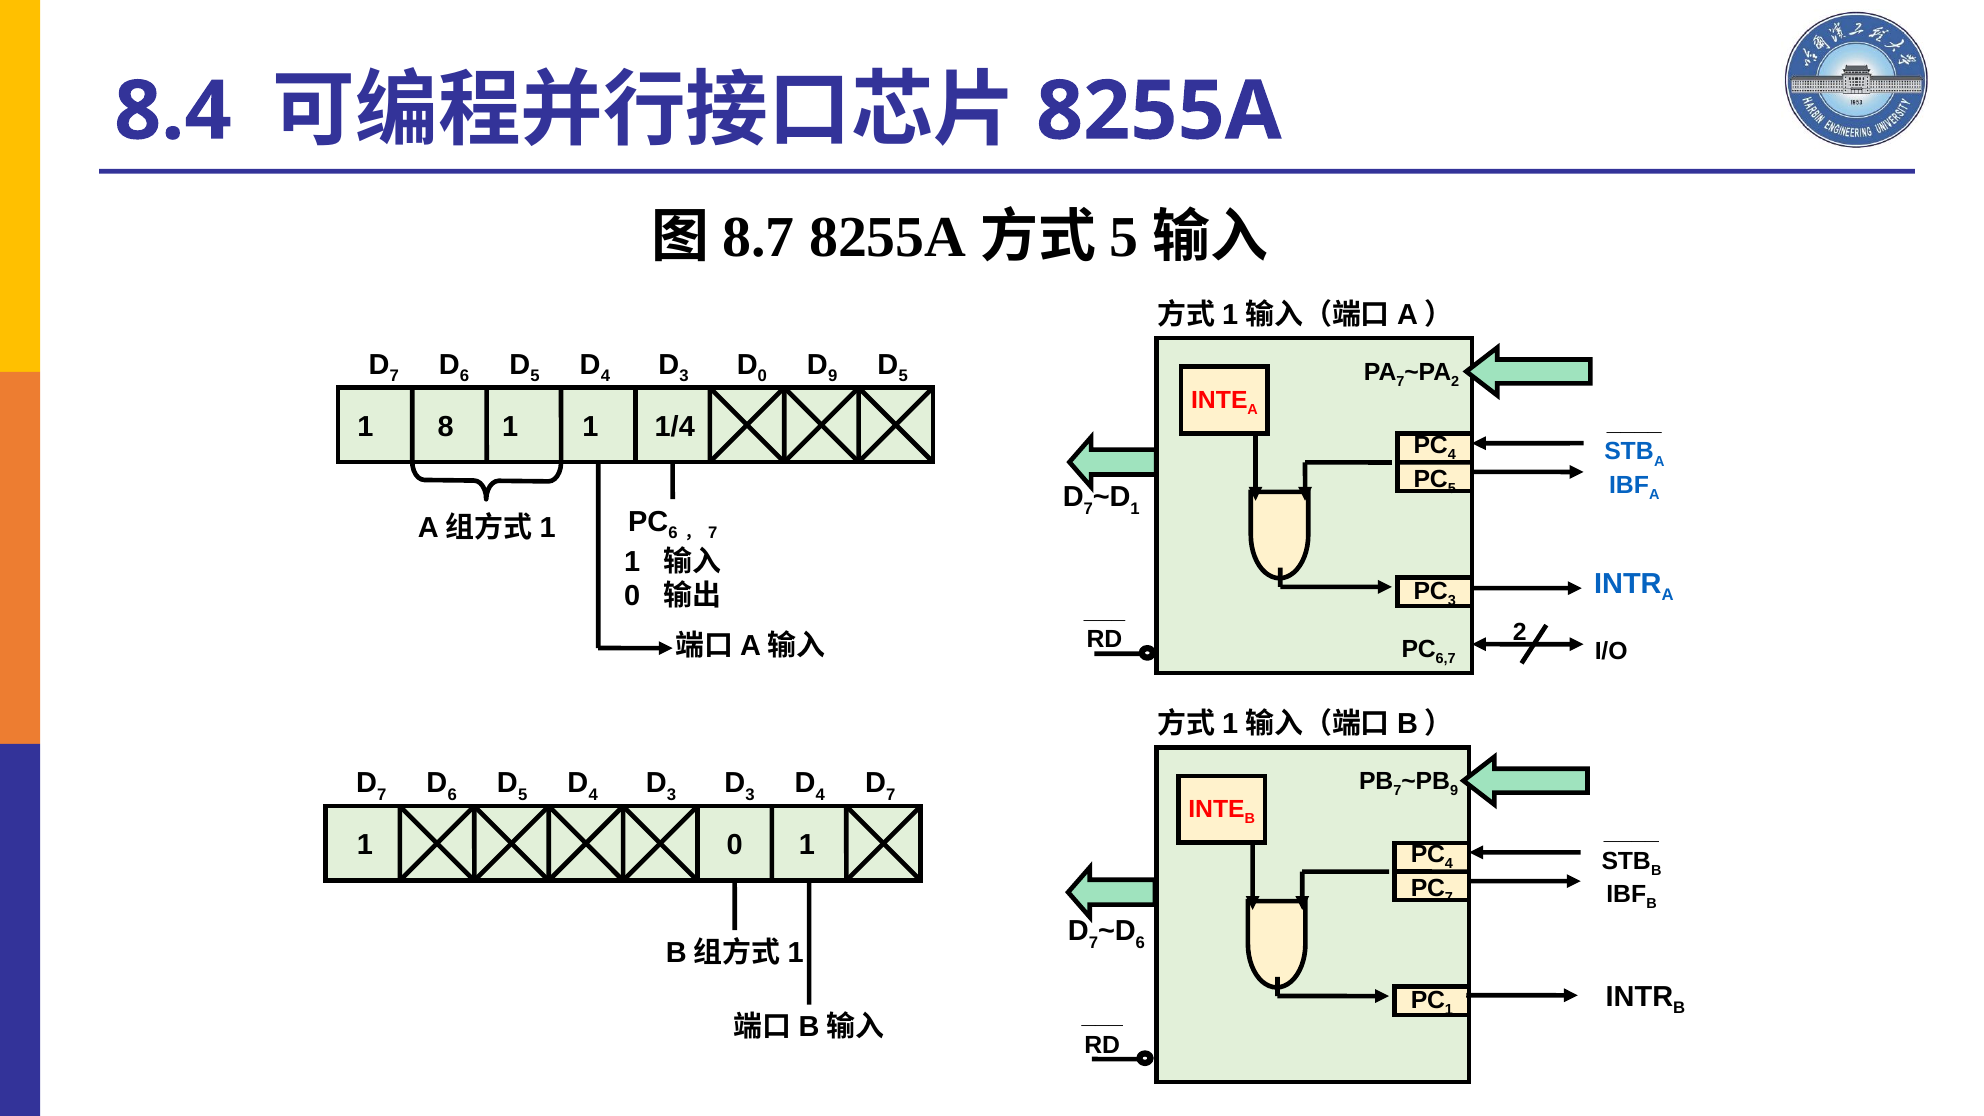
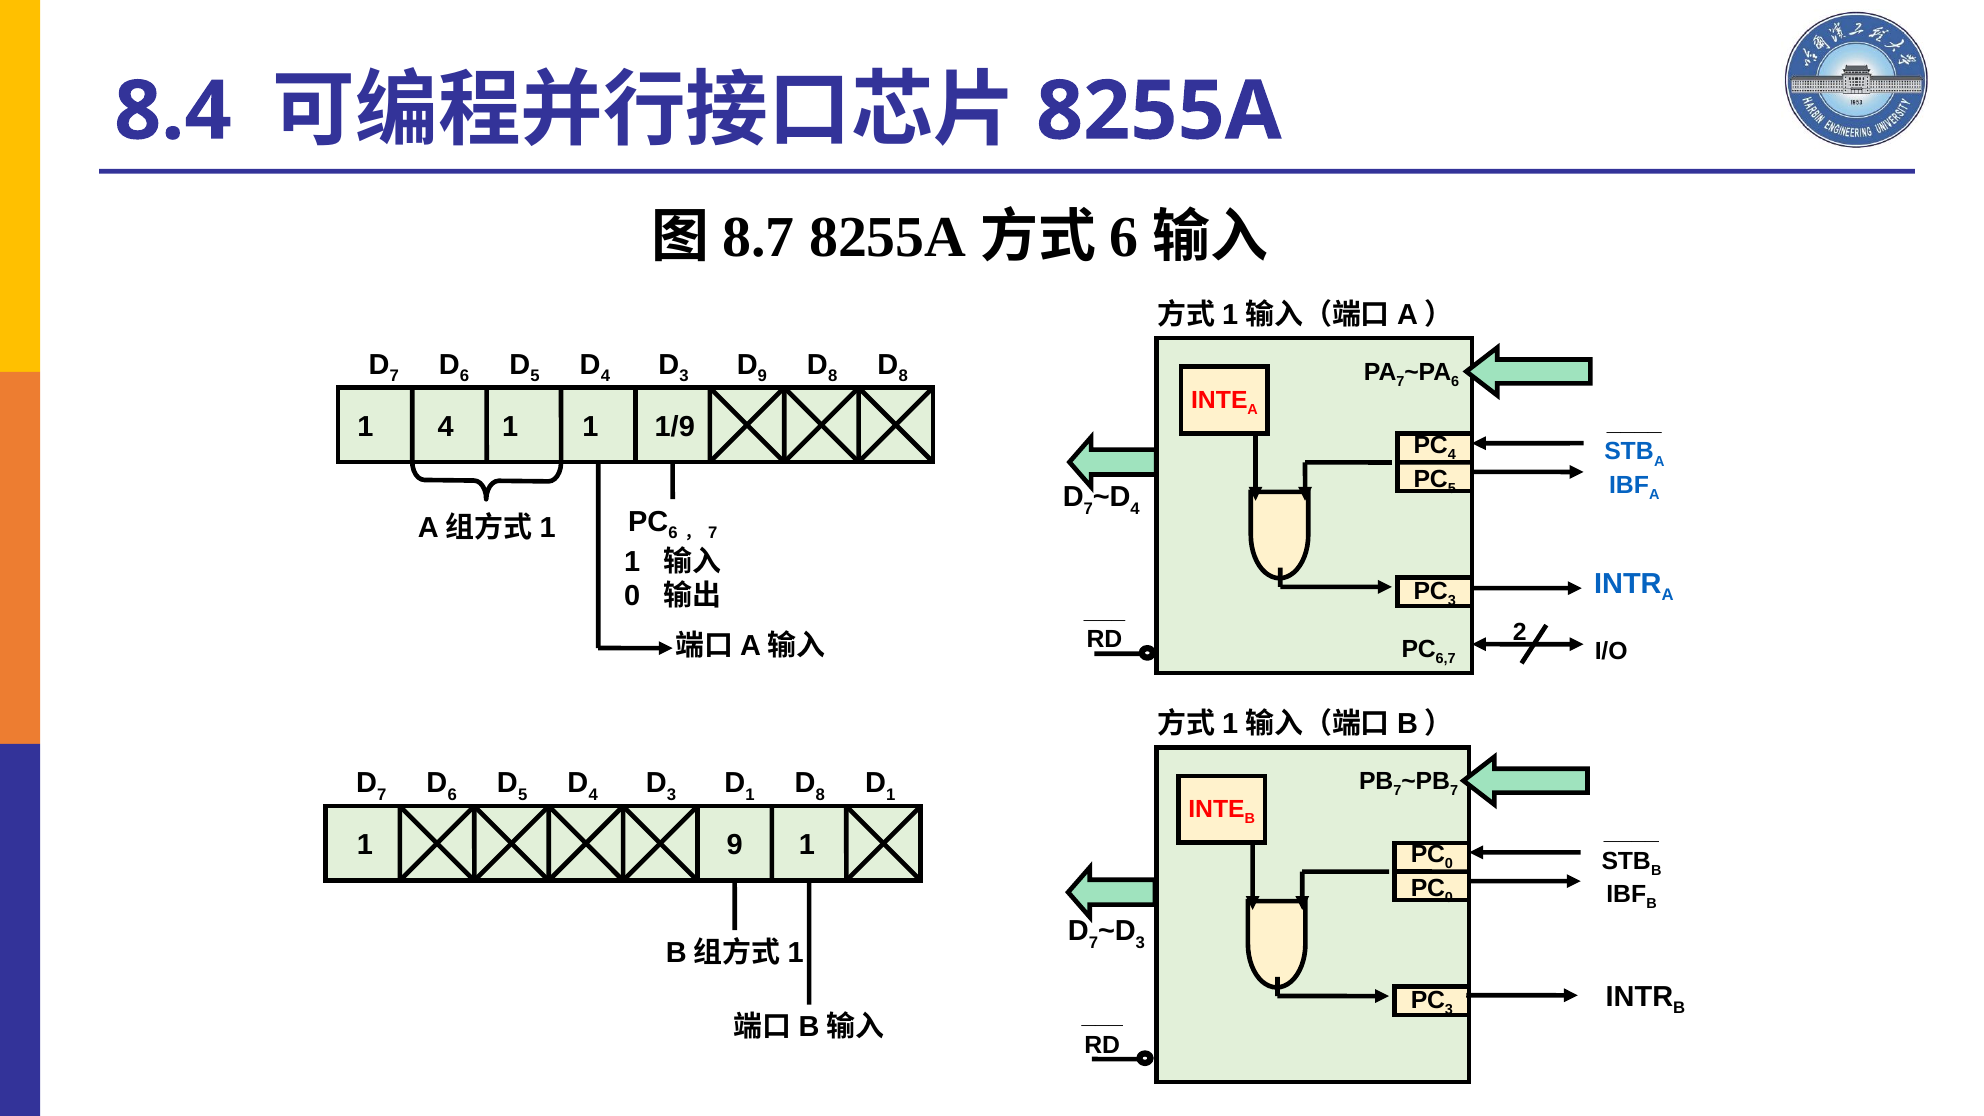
5 at (1124, 237): 5 -> 6
0 at (762, 376): 0 -> 9
9 at (833, 376): 9 -> 8
5 at (903, 376): 5 -> 8
2 at (1455, 381): 2 -> 6
1 8: 8 -> 4
1/4: 1/4 -> 1/9
1 at (1135, 508): 1 -> 4
9 at (1454, 791): 9 -> 7
3 at (750, 794): 3 -> 1
4 at (820, 794): 4 -> 8
7 at (891, 794): 7 -> 1
1 0: 0 -> 9
4 at (1449, 864): 4 -> 0
7 at (1449, 898): 7 -> 0
6 at (1140, 943): 6 -> 3
1 at (1449, 1010): 1 -> 3
